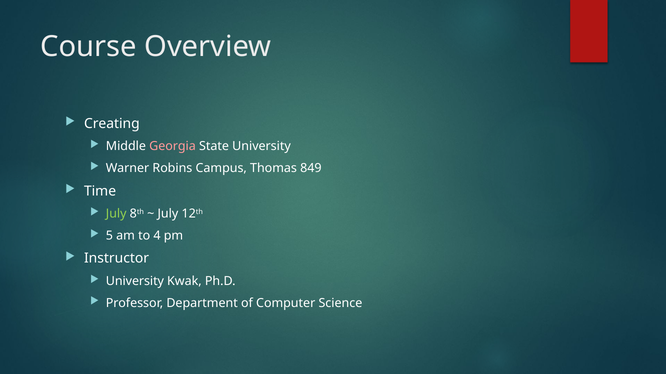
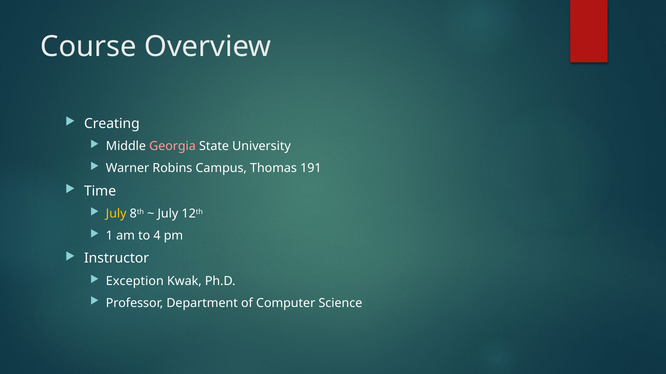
849: 849 -> 191
July at (116, 214) colour: light green -> yellow
5: 5 -> 1
University at (135, 282): University -> Exception
